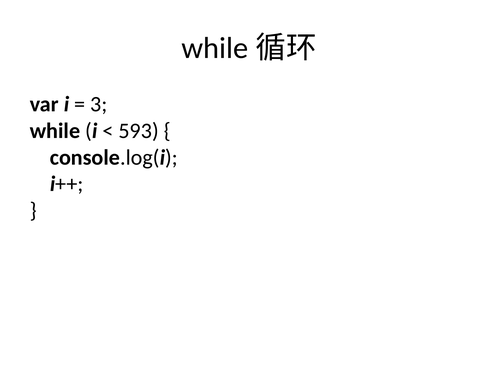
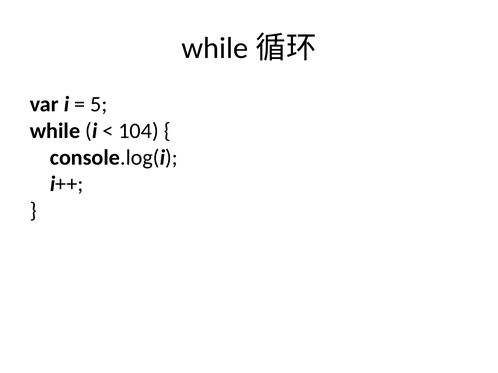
3: 3 -> 5
593: 593 -> 104
